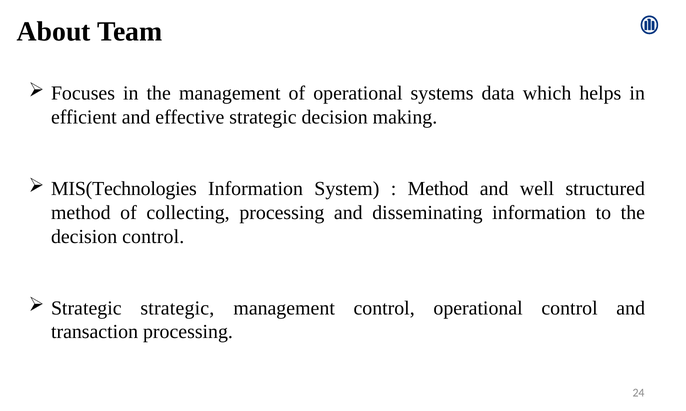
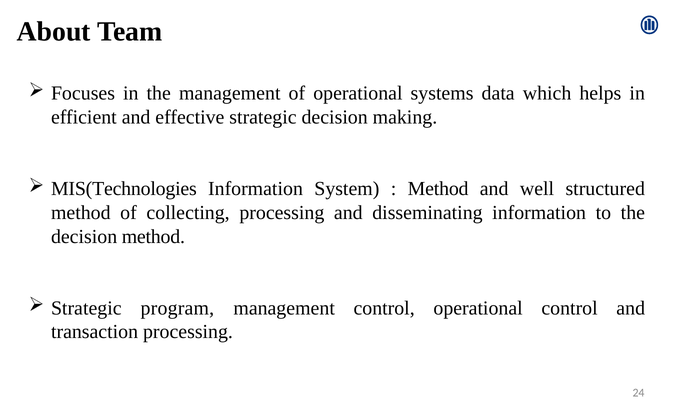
decision control: control -> method
Strategic strategic: strategic -> program
